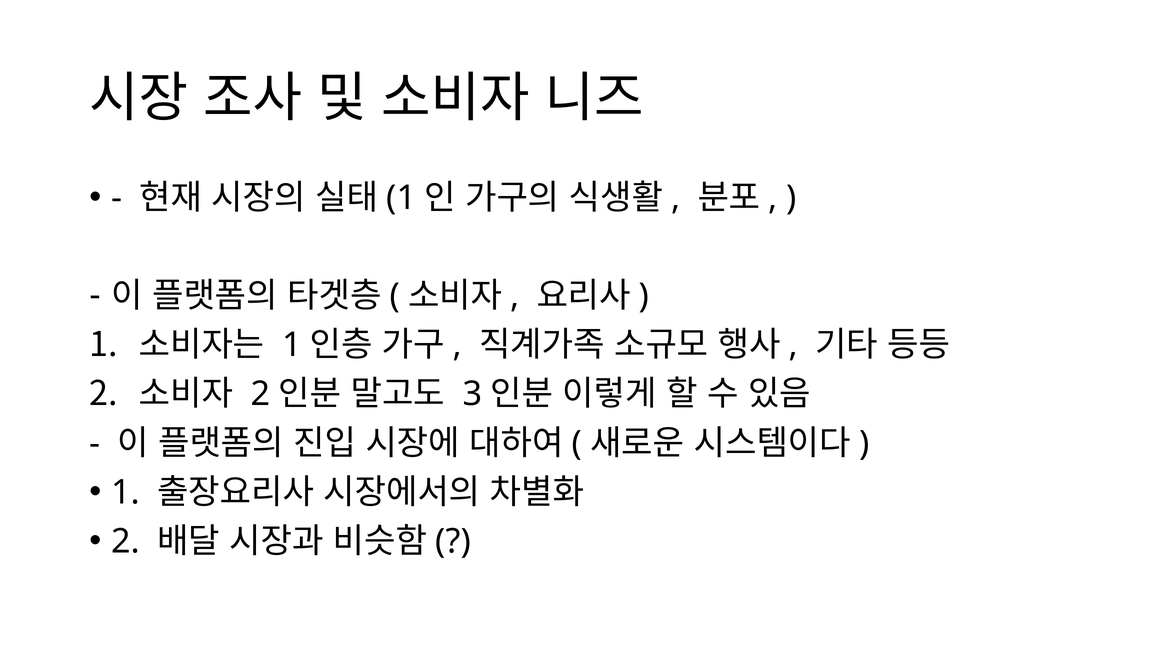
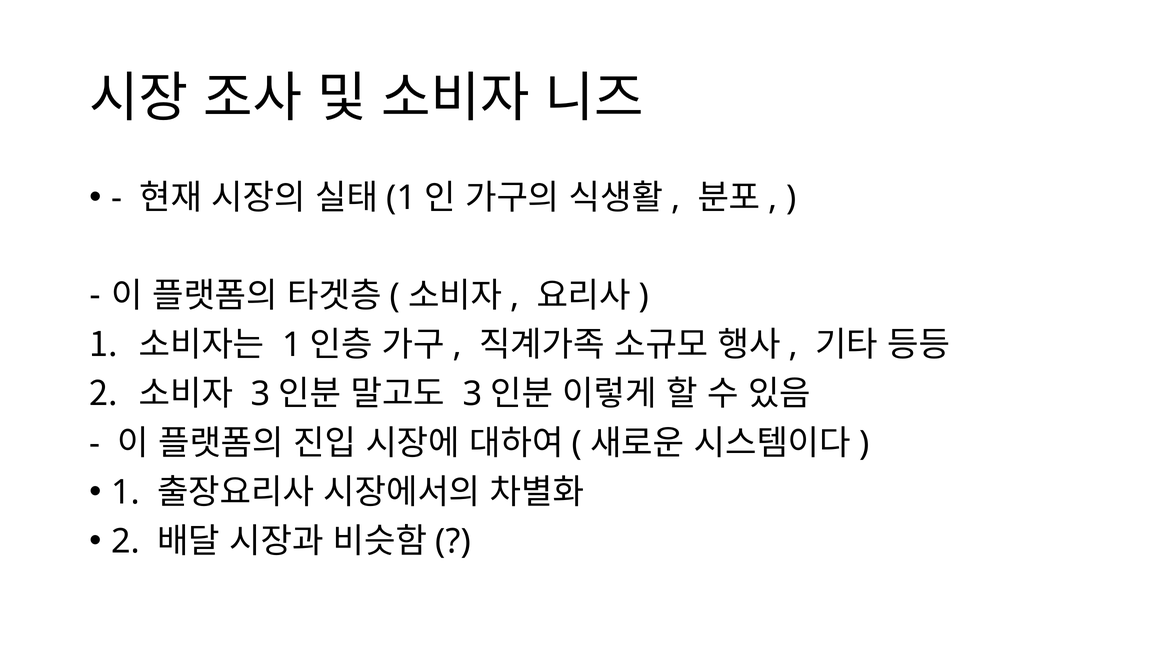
2 at (260, 394): 2 -> 3
